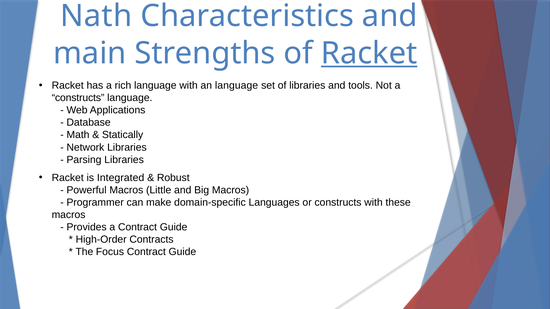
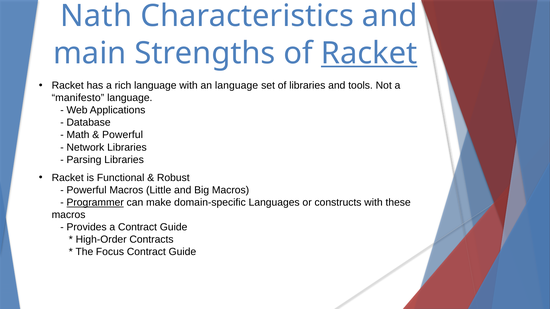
constructs at (78, 98): constructs -> manifesto
Statically at (123, 135): Statically -> Powerful
Integrated: Integrated -> Functional
Programmer underline: none -> present
